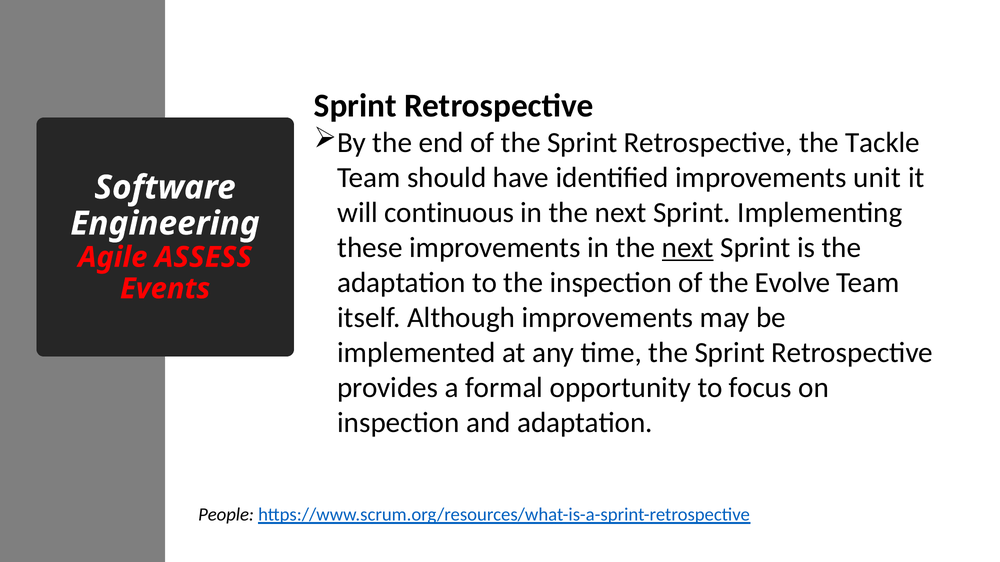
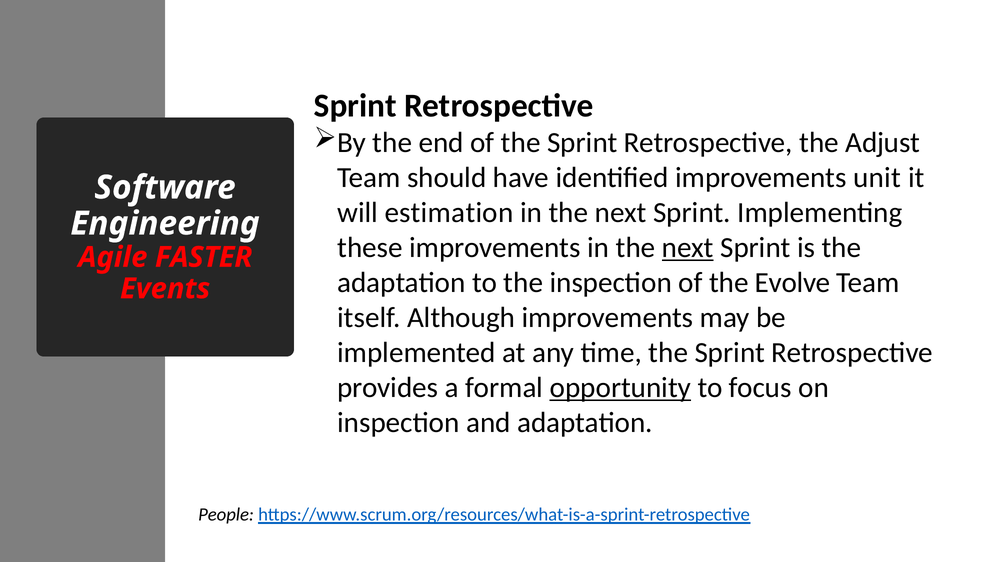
Tackle: Tackle -> Adjust
continuous: continuous -> estimation
ASSESS: ASSESS -> FASTER
opportunity underline: none -> present
